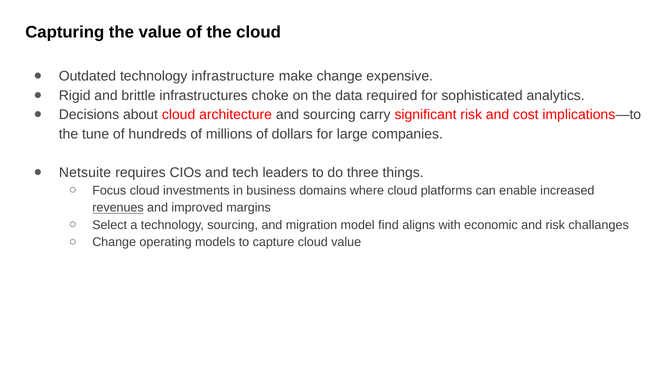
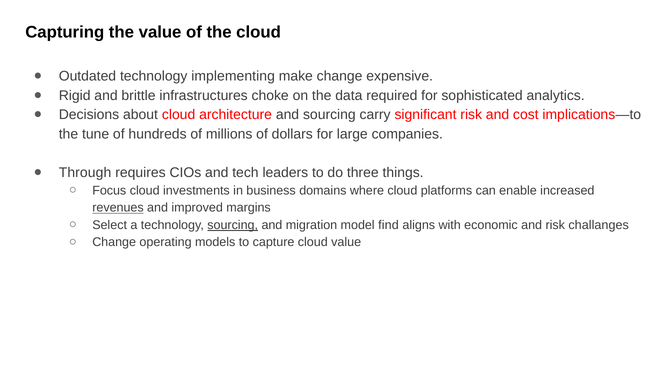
infrastructure: infrastructure -> implementing
Netsuite: Netsuite -> Through
sourcing at (233, 225) underline: none -> present
